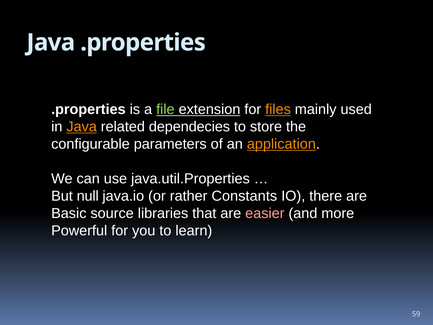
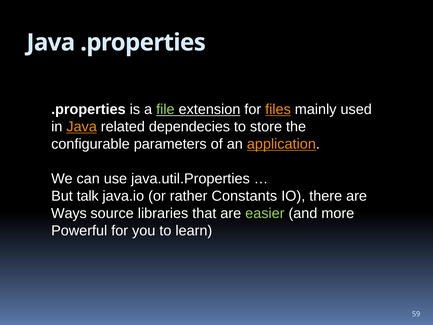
null: null -> talk
Basic: Basic -> Ways
easier colour: pink -> light green
